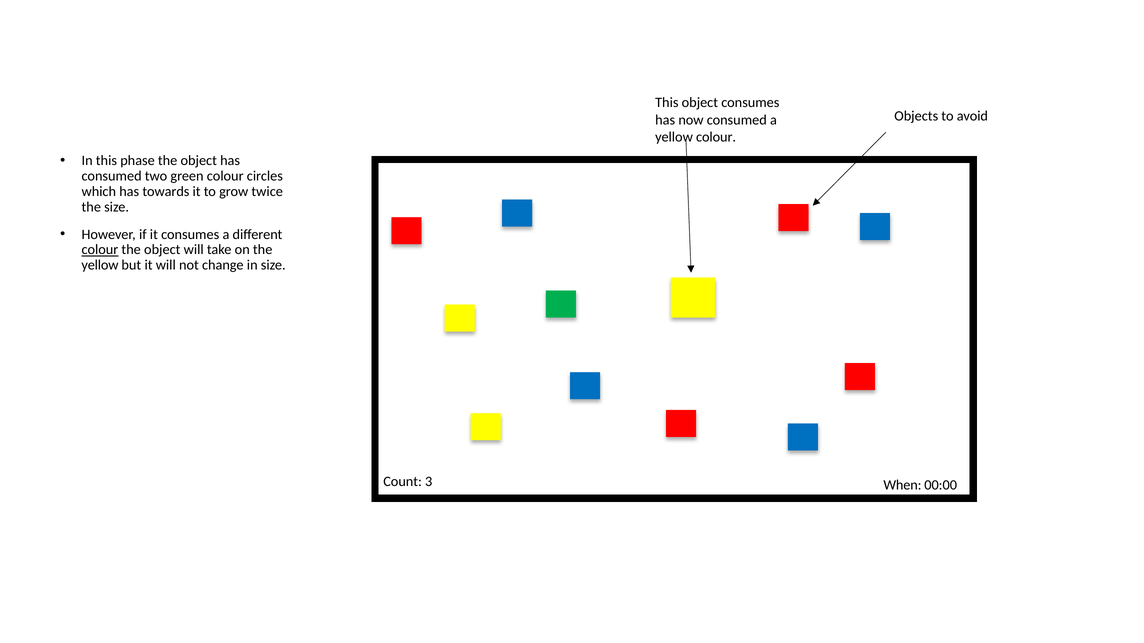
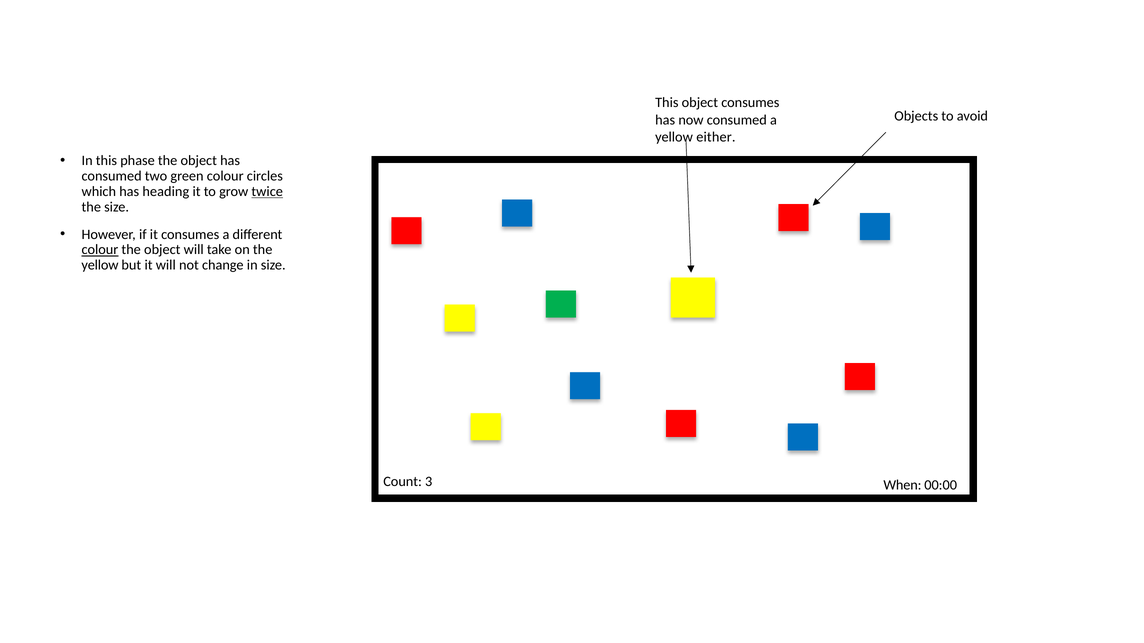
yellow colour: colour -> either
towards: towards -> heading
twice underline: none -> present
